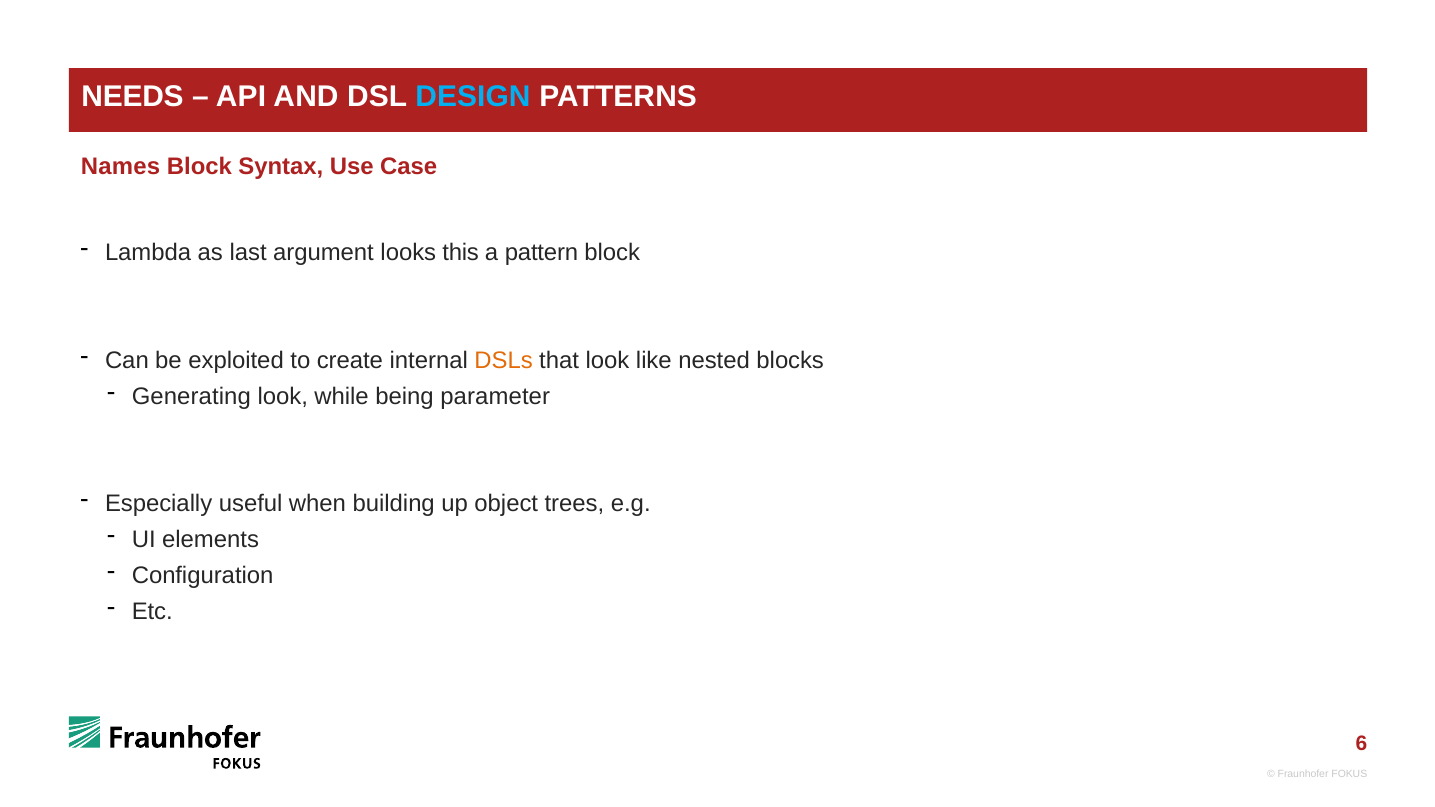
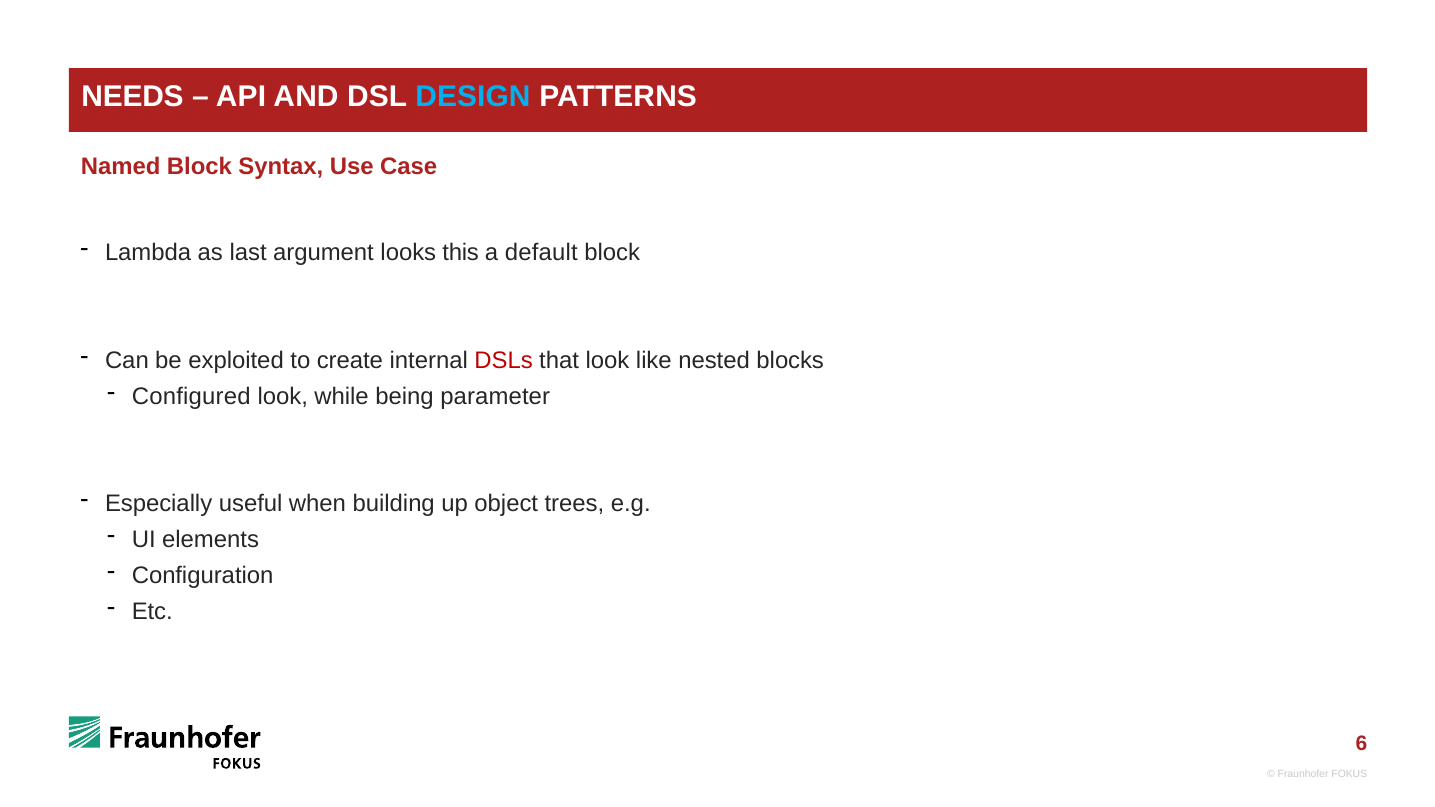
Names: Names -> Named
pattern: pattern -> default
DSLs colour: orange -> red
Generating: Generating -> Configured
